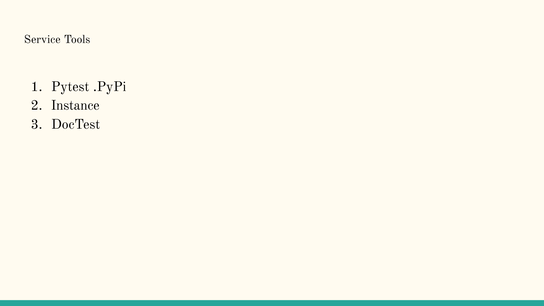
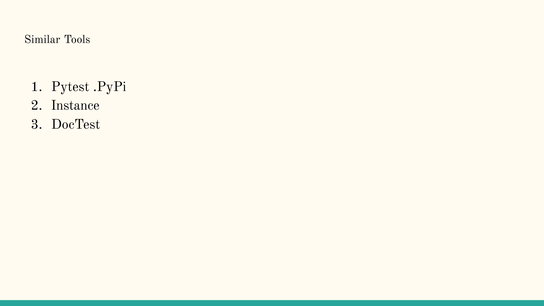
Service: Service -> Similar
